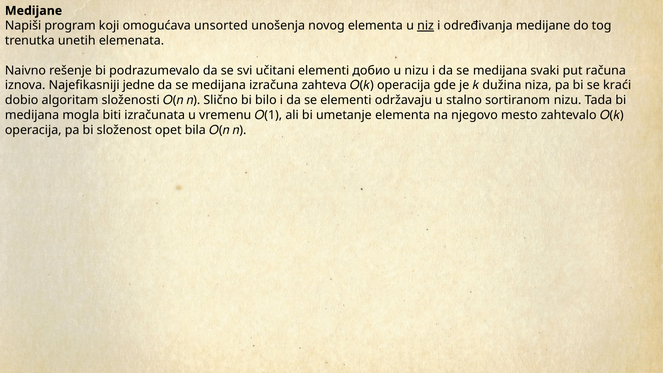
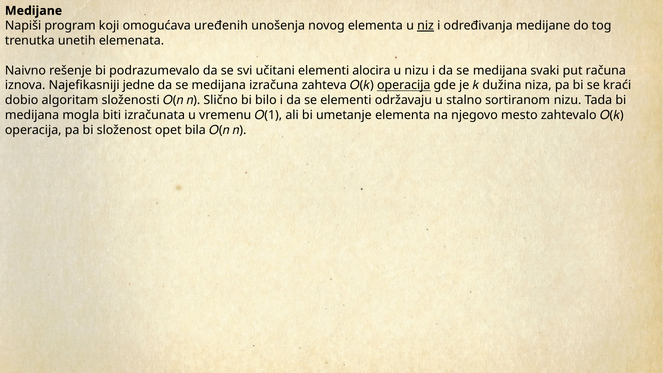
unsorted: unsorted -> uređenih
добио: добио -> alocira
operacija at (404, 85) underline: none -> present
